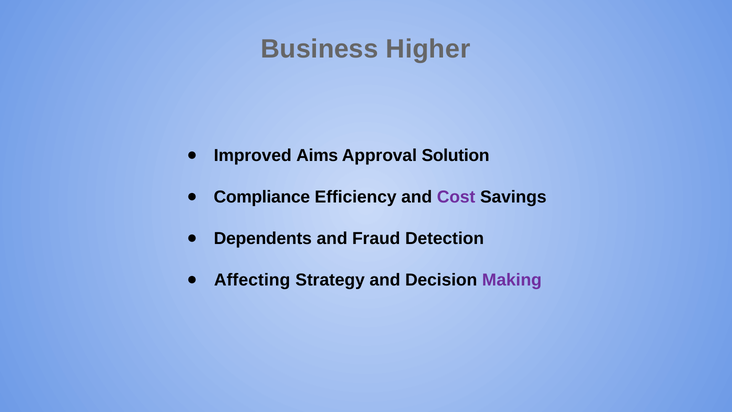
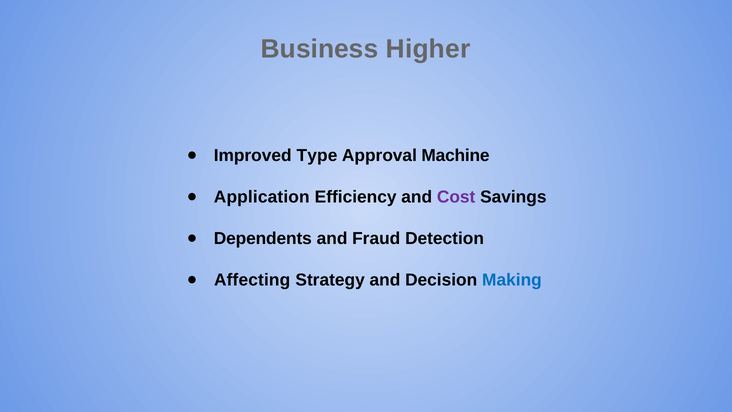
Aims: Aims -> Type
Solution: Solution -> Machine
Compliance: Compliance -> Application
Making colour: purple -> blue
